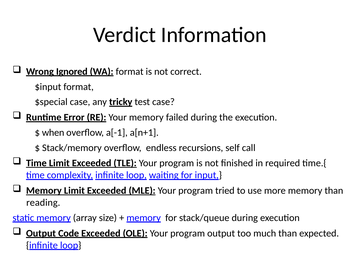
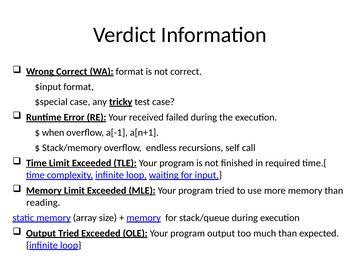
Wrong Ignored: Ignored -> Correct
Your memory: memory -> received
Output Code: Code -> Tried
